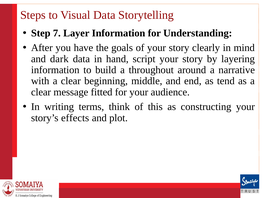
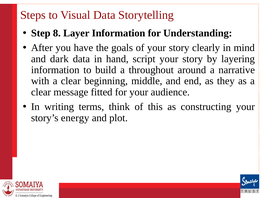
7: 7 -> 8
tend: tend -> they
effects: effects -> energy
